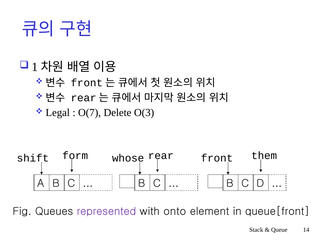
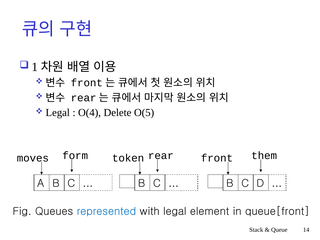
O(7: O(7 -> O(4
O(3: O(3 -> O(5
shift: shift -> moves
whose: whose -> token
represented colour: purple -> blue
with onto: onto -> legal
